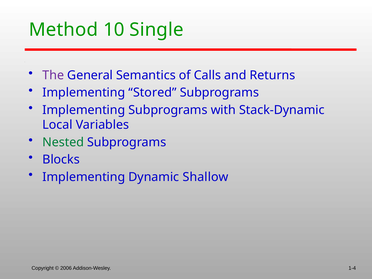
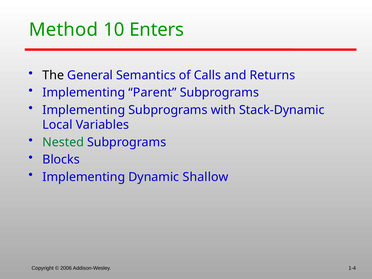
Single: Single -> Enters
The colour: purple -> black
Stored: Stored -> Parent
